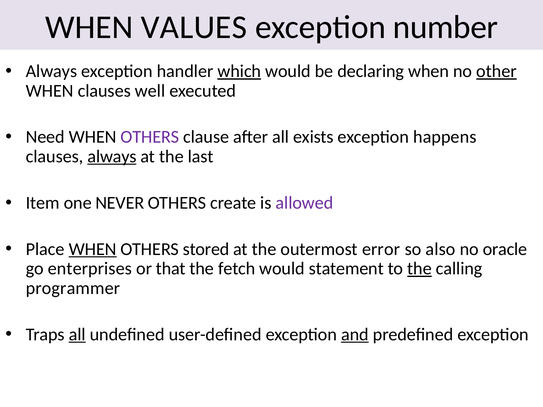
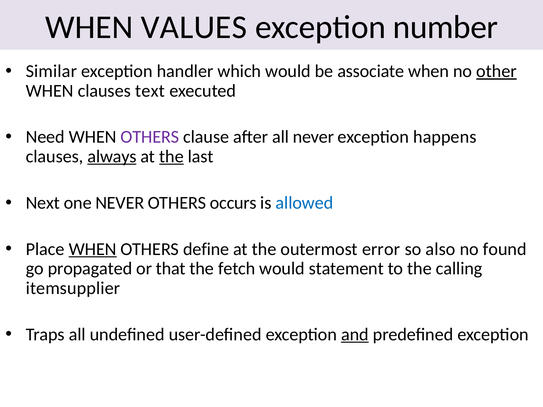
Always at (51, 71): Always -> Similar
which underline: present -> none
declaring: declaring -> associate
well: well -> text
all exists: exists -> never
the at (171, 157) underline: none -> present
Item: Item -> Next
create: create -> occurs
allowed colour: purple -> blue
stored: stored -> define
oracle: oracle -> found
enterprises: enterprises -> propagated
the at (419, 269) underline: present -> none
programmer: programmer -> itemsupplier
all at (77, 335) underline: present -> none
